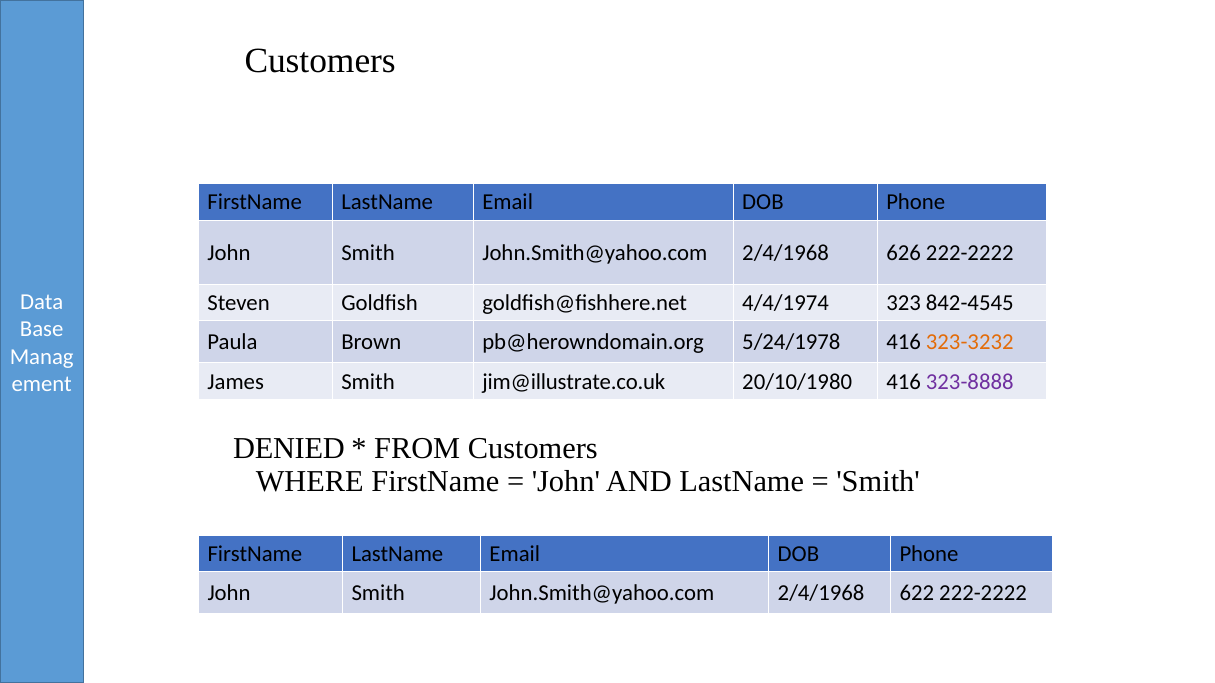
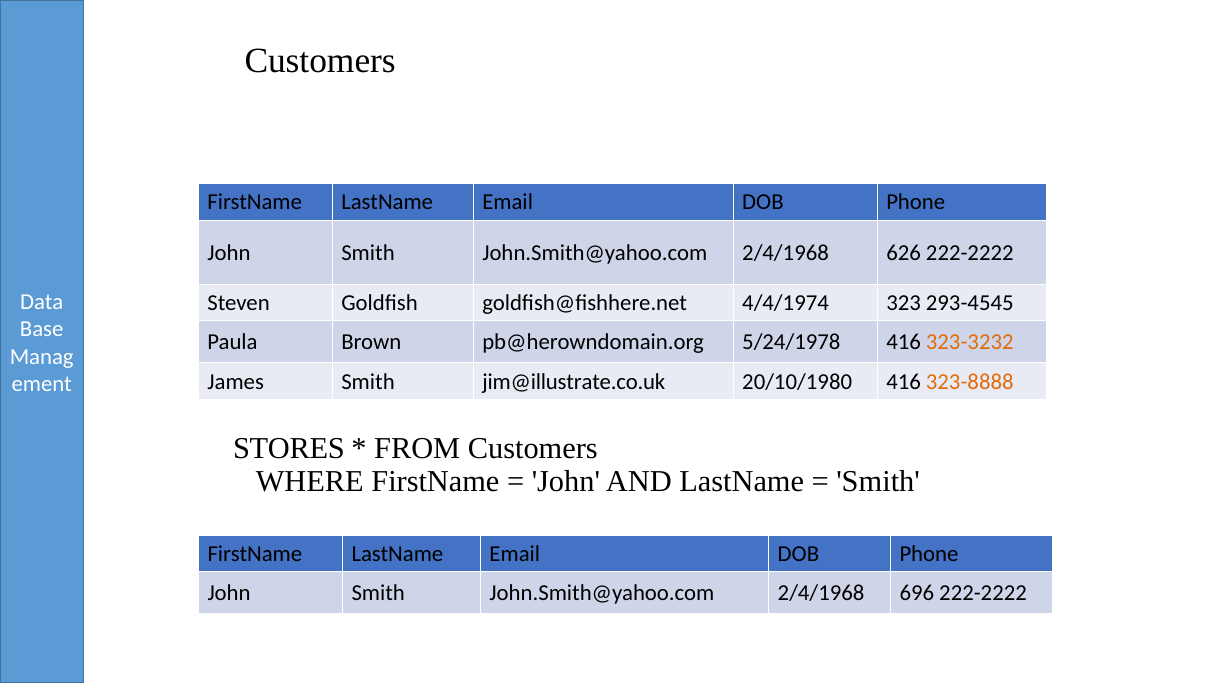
842-4545: 842-4545 -> 293-4545
323-8888 colour: purple -> orange
DENIED: DENIED -> STORES
622: 622 -> 696
